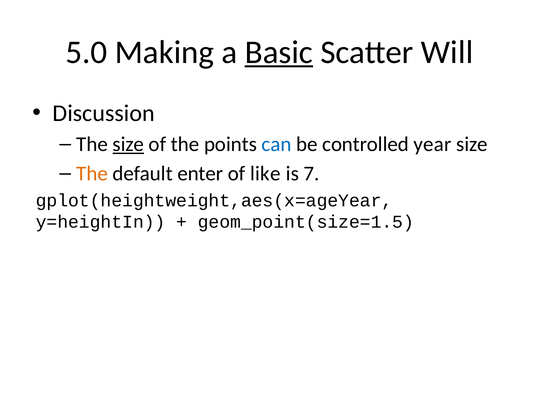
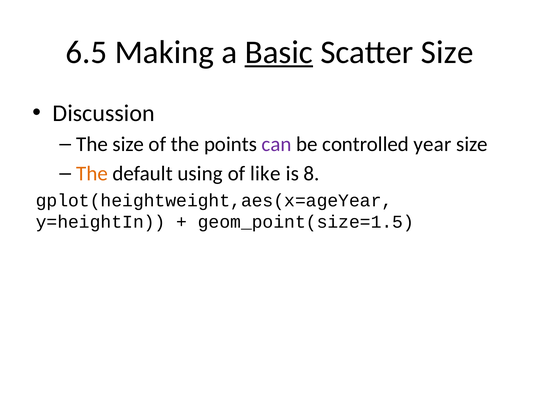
5.0: 5.0 -> 6.5
Scatter Will: Will -> Size
size at (128, 144) underline: present -> none
can colour: blue -> purple
enter: enter -> using
7: 7 -> 8
